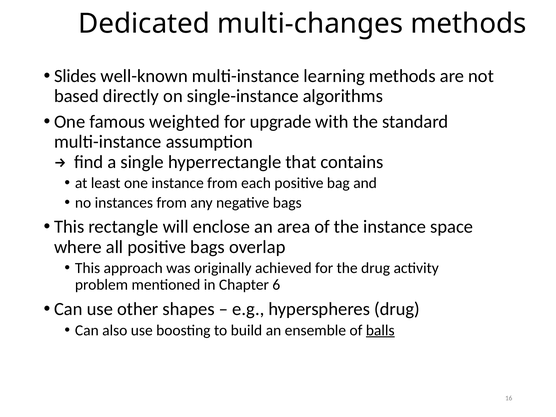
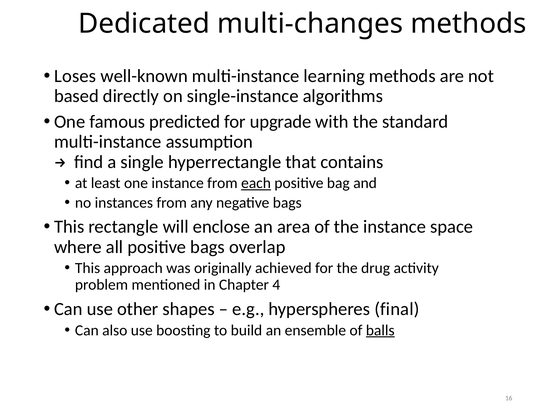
Slides: Slides -> Loses
weighted: weighted -> predicted
each underline: none -> present
6: 6 -> 4
hyperspheres drug: drug -> final
